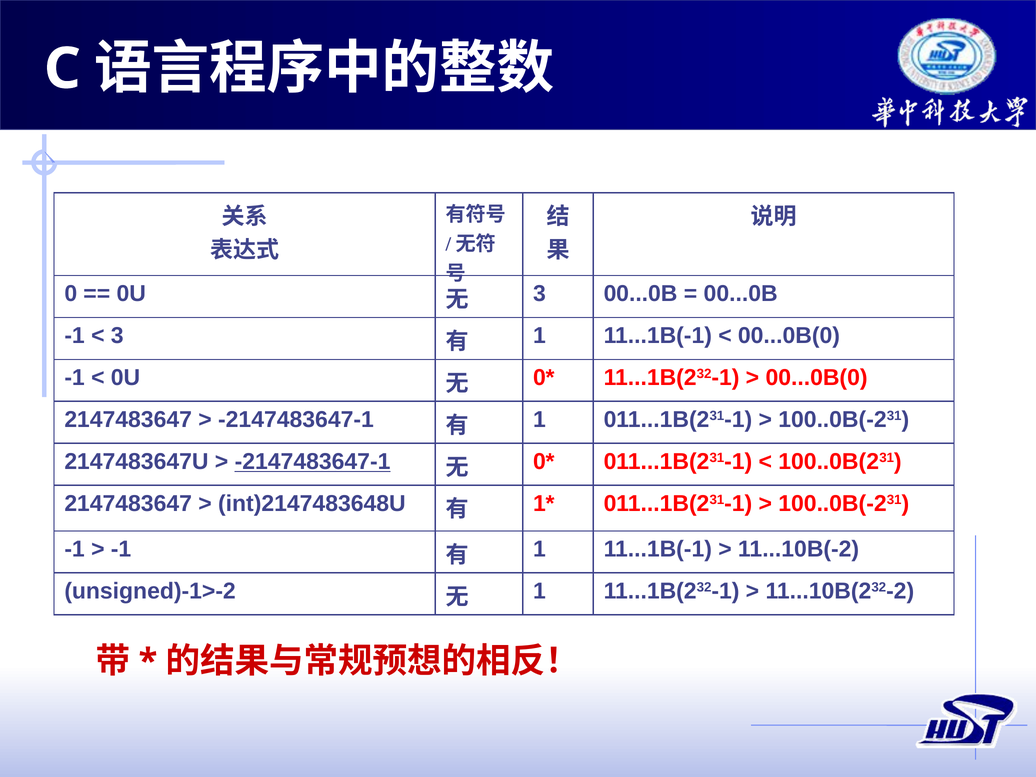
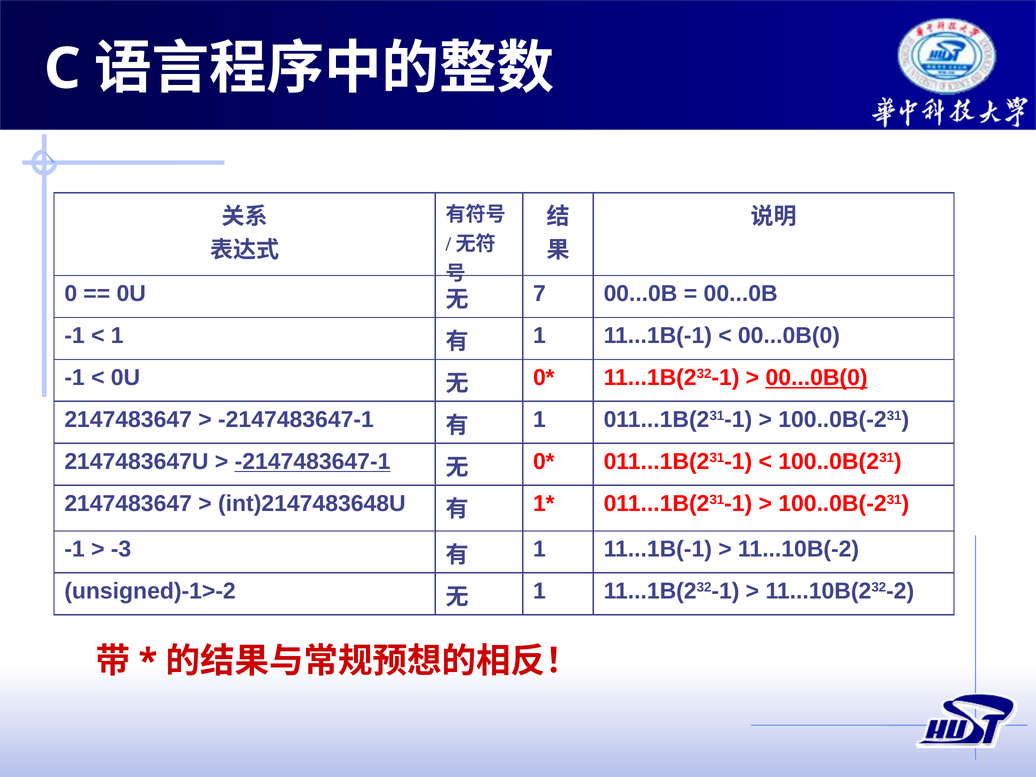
3 at (539, 294): 3 -> 7
3 at (117, 336): 3 -> 1
00...0B(0 at (817, 378) underline: none -> present
-1 at (121, 549): -1 -> -3
